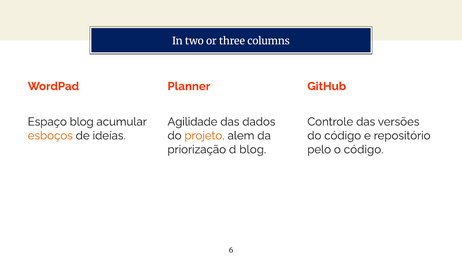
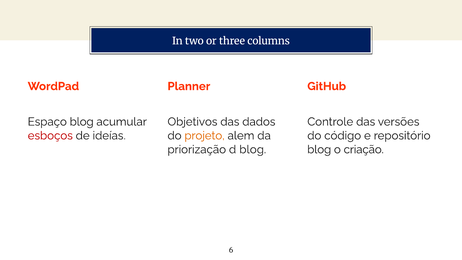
Agilidade: Agilidade -> Objetivos
esboços colour: orange -> red
pelo at (319, 149): pelo -> blog
o código: código -> criação
